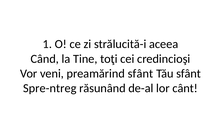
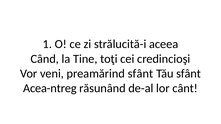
Spre-ntreg: Spre-ntreg -> Acea-ntreg
